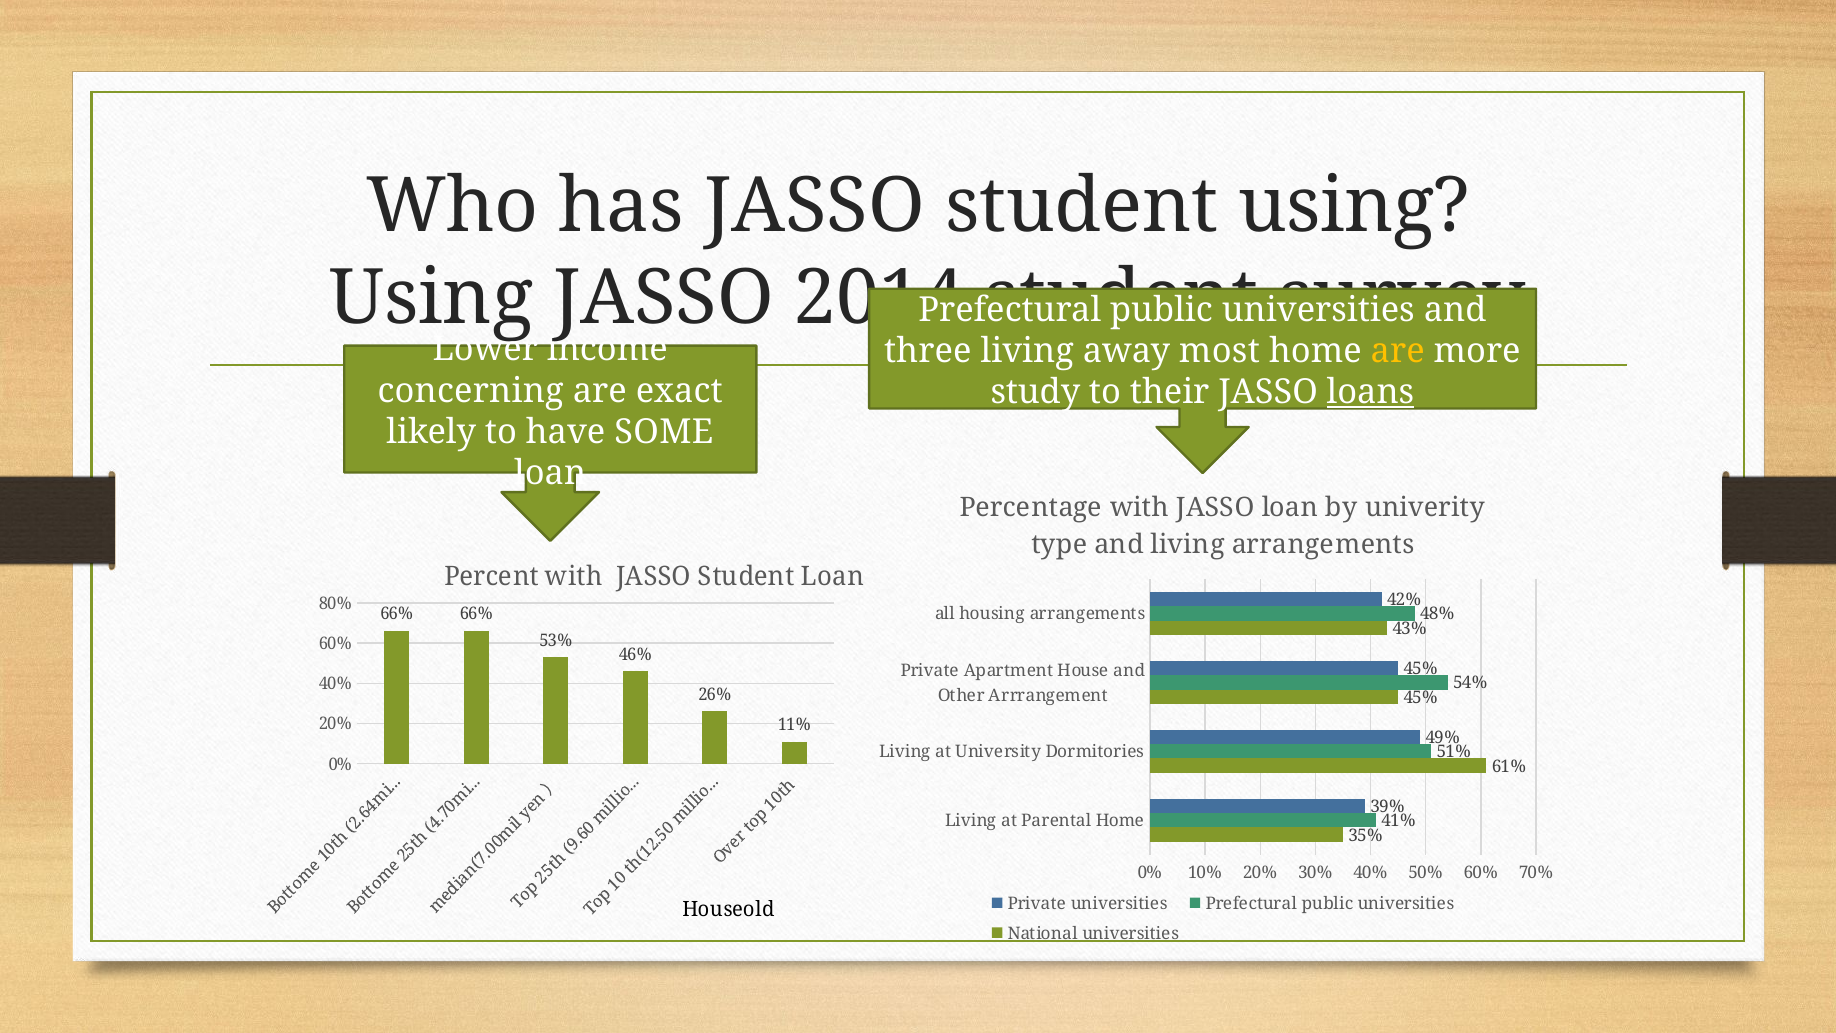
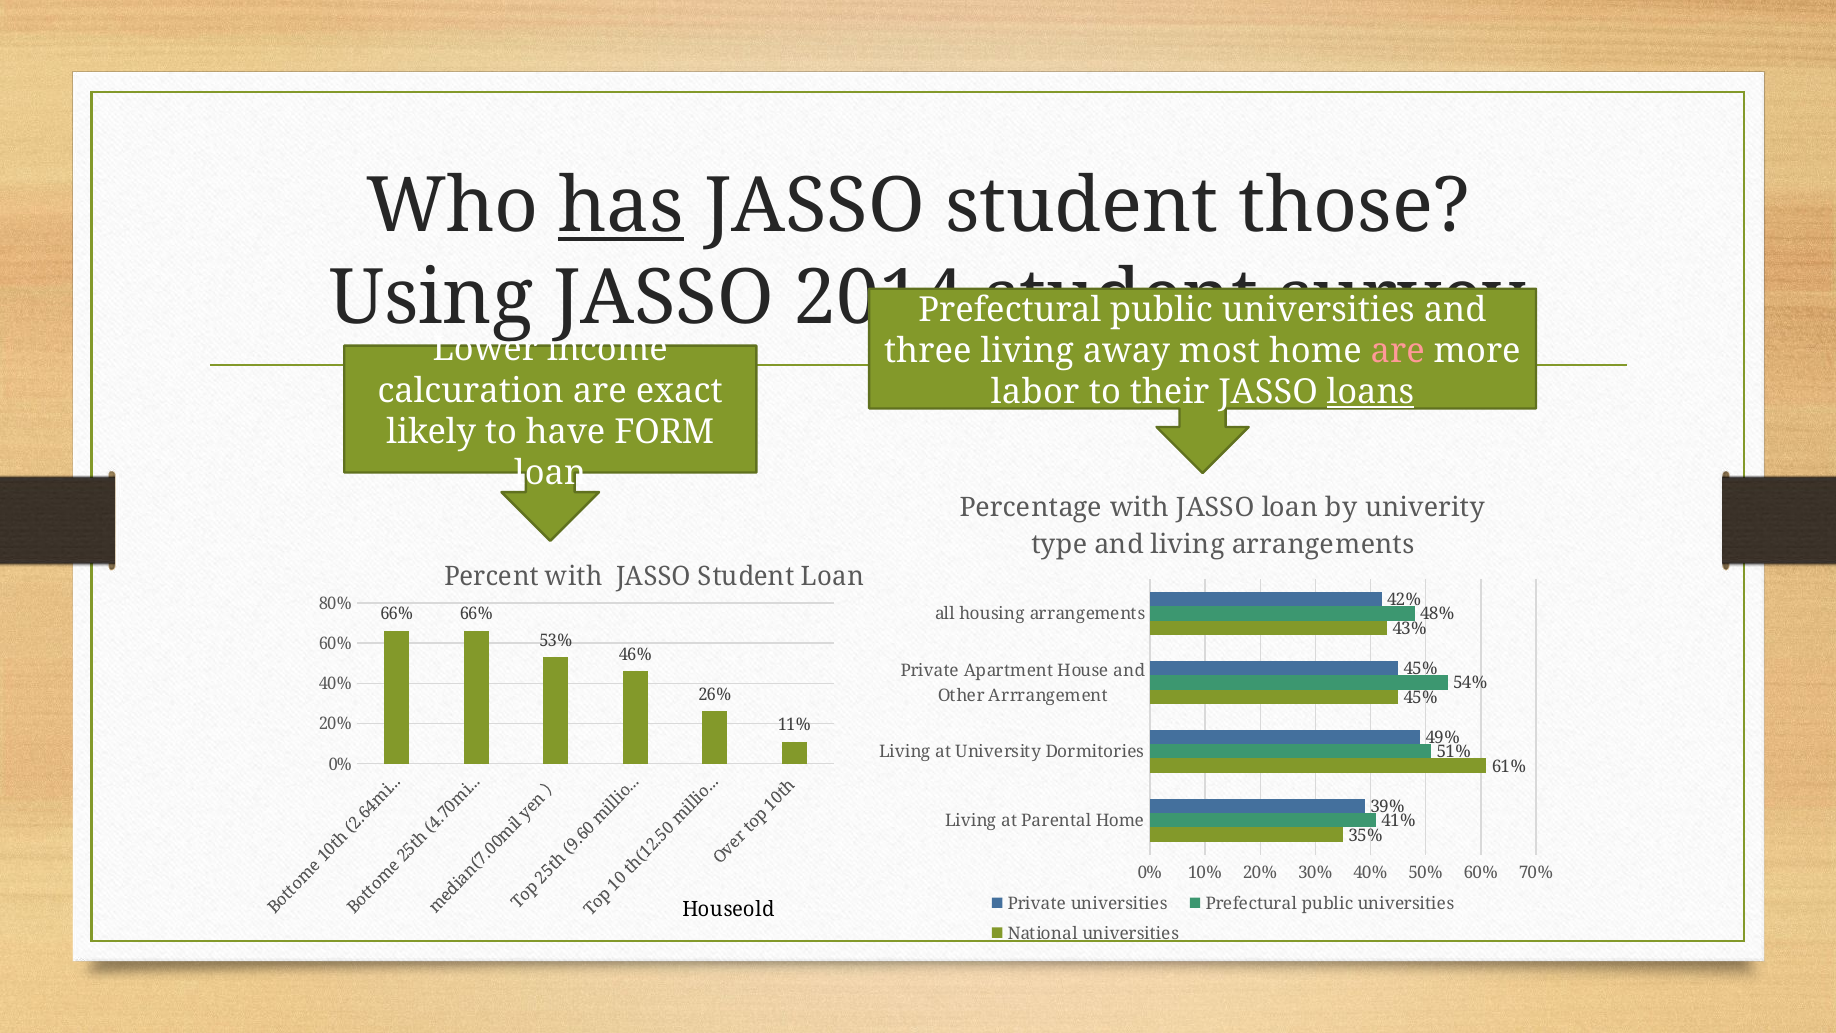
has underline: none -> present
student using: using -> those
are at (1398, 351) colour: yellow -> pink
concerning: concerning -> calcuration
study: study -> labor
SOME: SOME -> FORM
